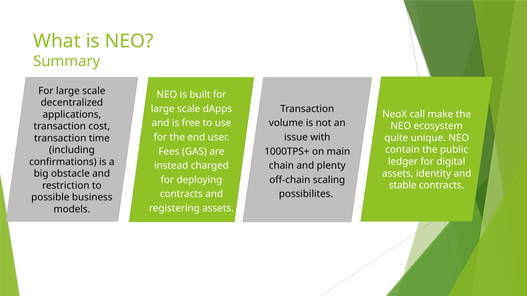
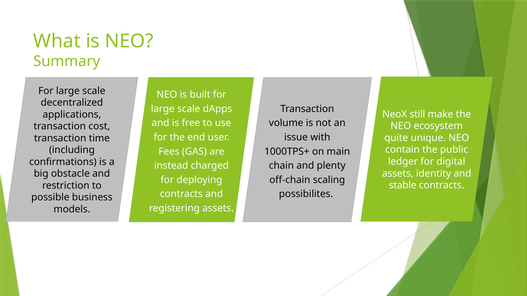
call: call -> still
